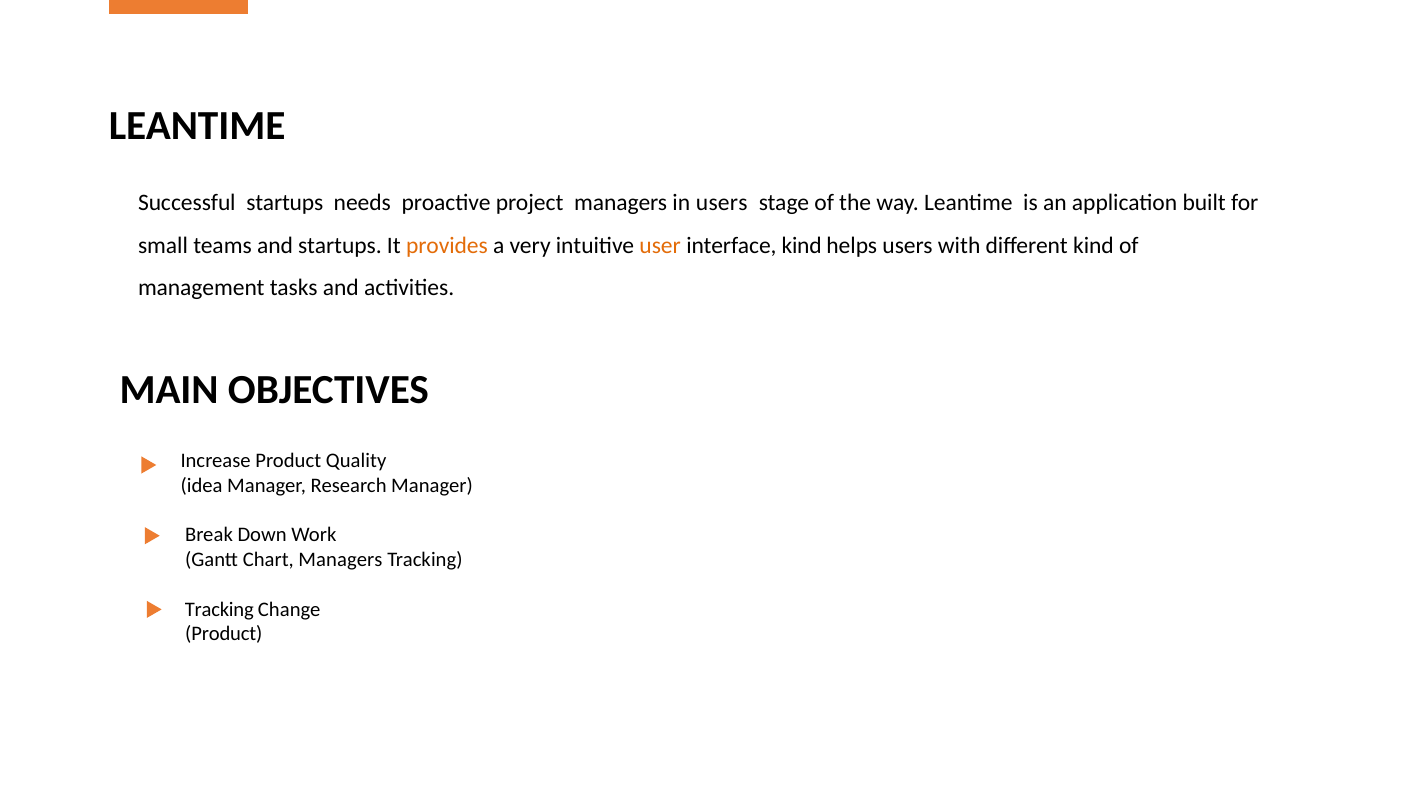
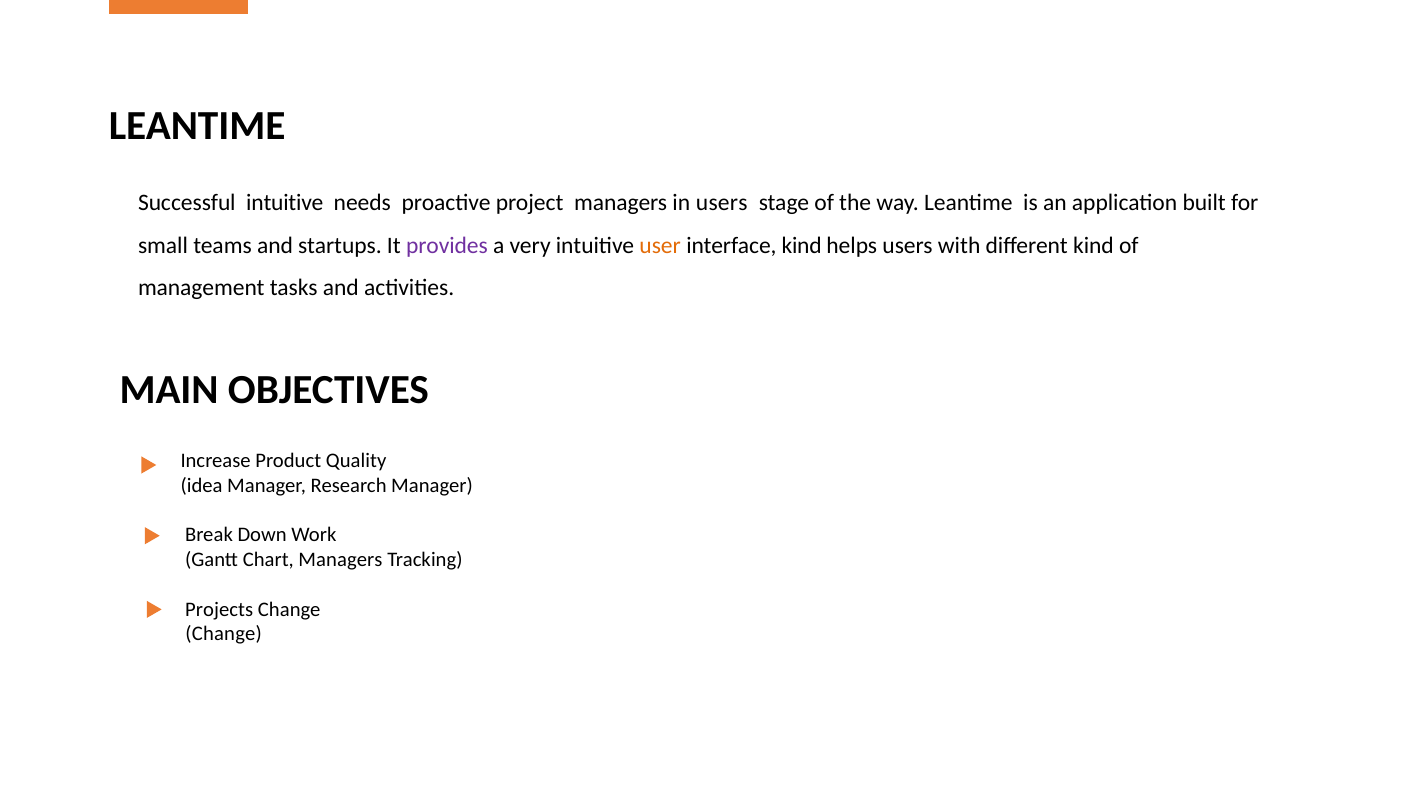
Successful startups: startups -> intuitive
provides colour: orange -> purple
Tracking at (219, 609): Tracking -> Projects
Product at (224, 634): Product -> Change
